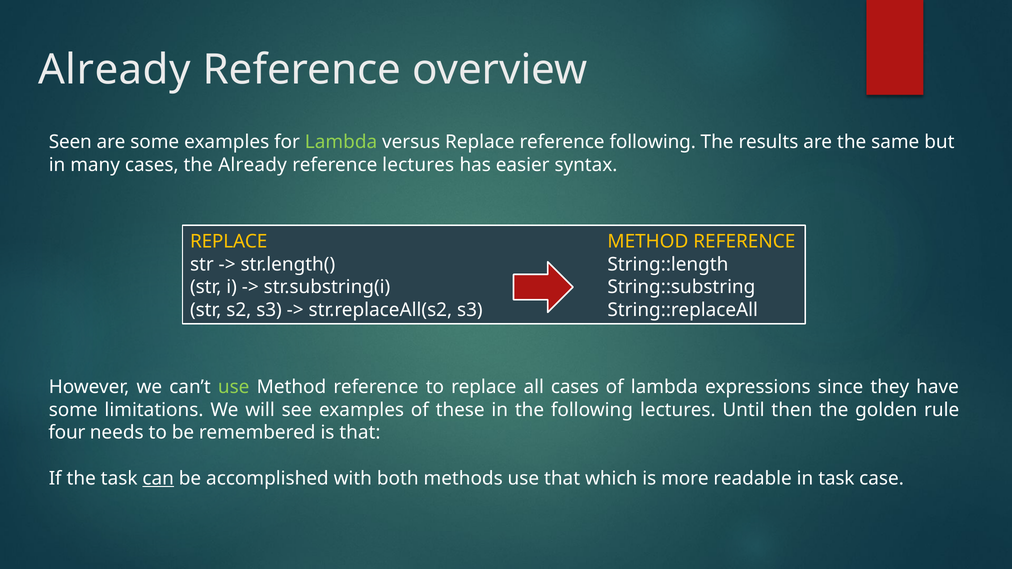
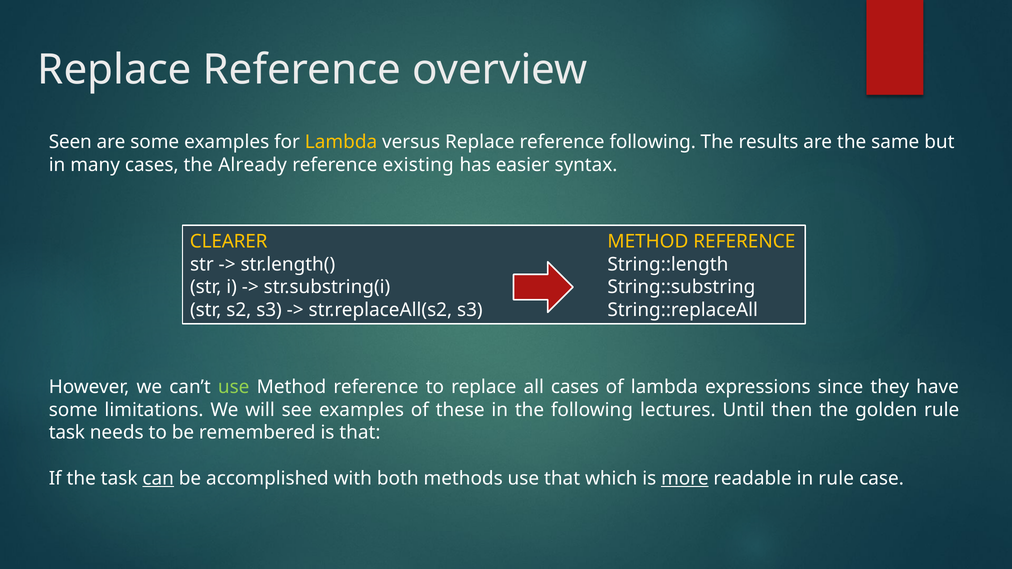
Already at (114, 70): Already -> Replace
Lambda at (341, 142) colour: light green -> yellow
reference lectures: lectures -> existing
REPLACE at (229, 242): REPLACE -> CLEARER
four at (67, 433): four -> task
more underline: none -> present
in task: task -> rule
